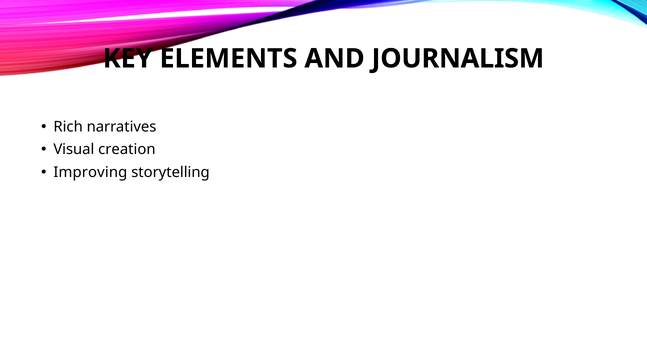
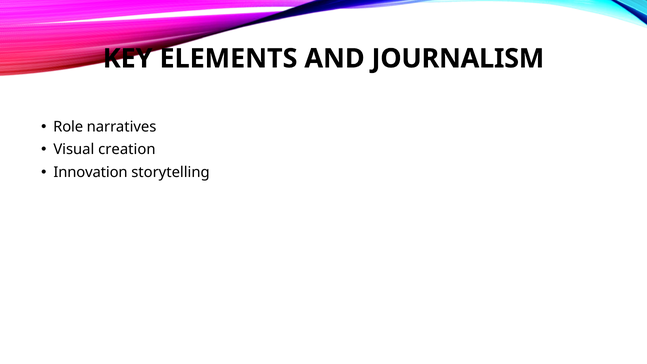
Rich: Rich -> Role
Improving: Improving -> Innovation
